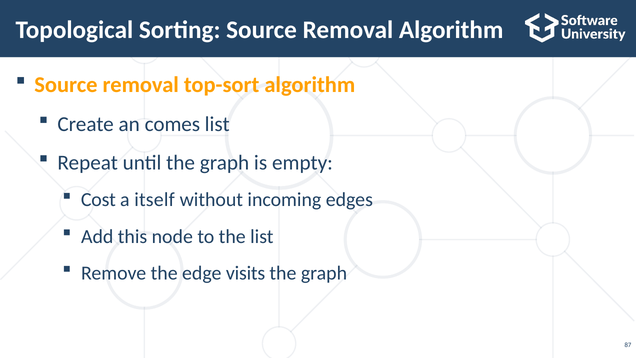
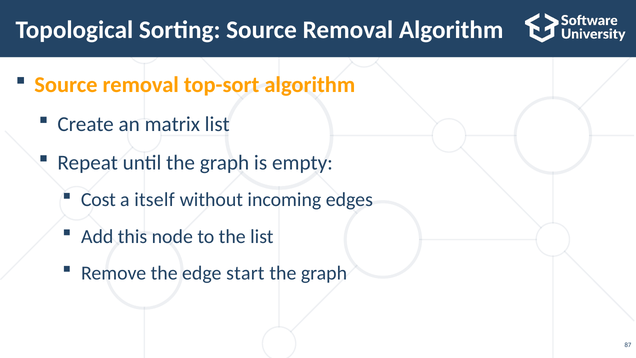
comes: comes -> matrix
visits: visits -> start
